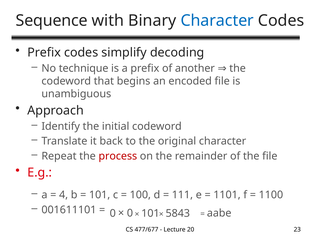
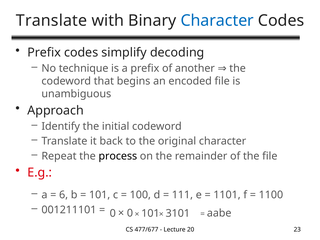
Sequence at (52, 20): Sequence -> Translate
process colour: red -> black
4: 4 -> 6
001611101: 001611101 -> 001211101
5843: 5843 -> 3101
